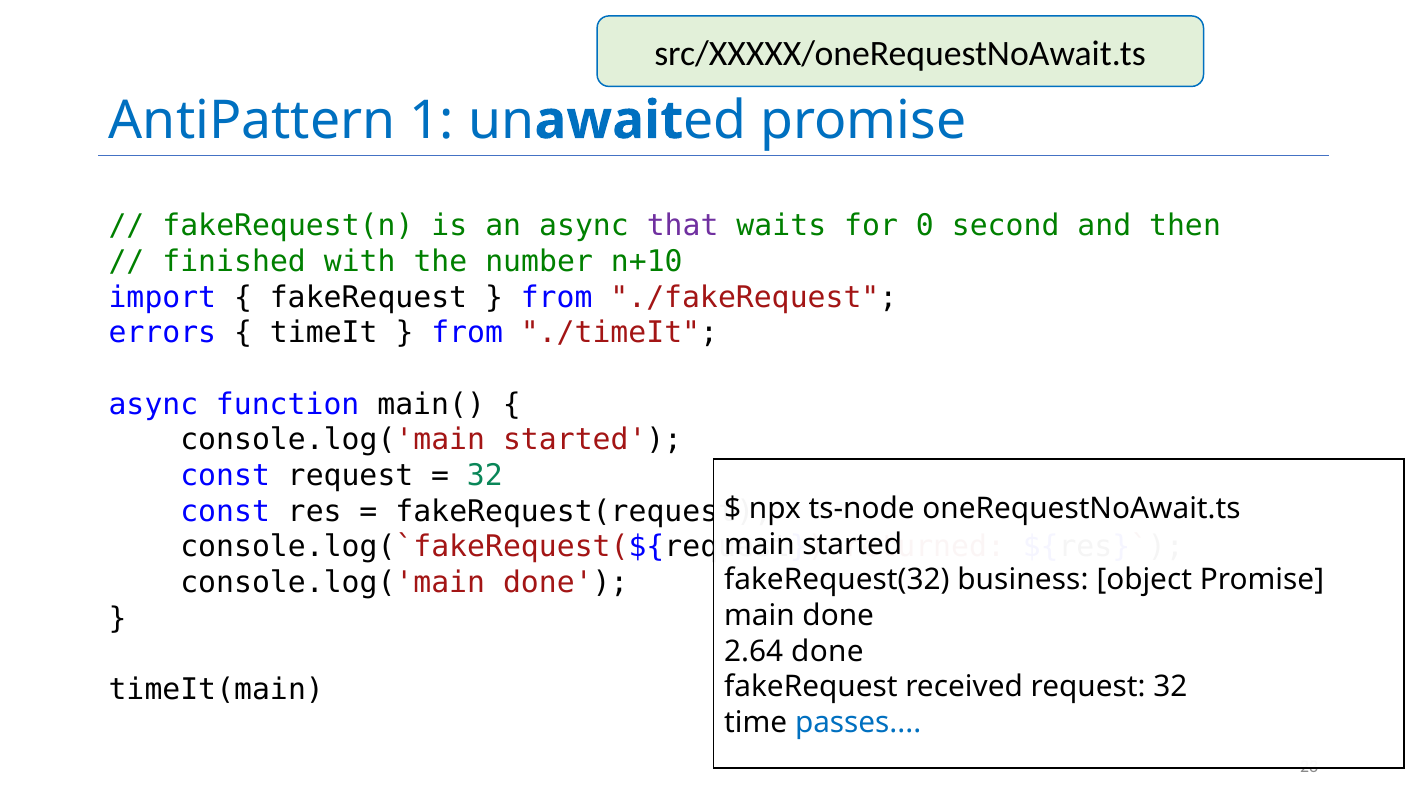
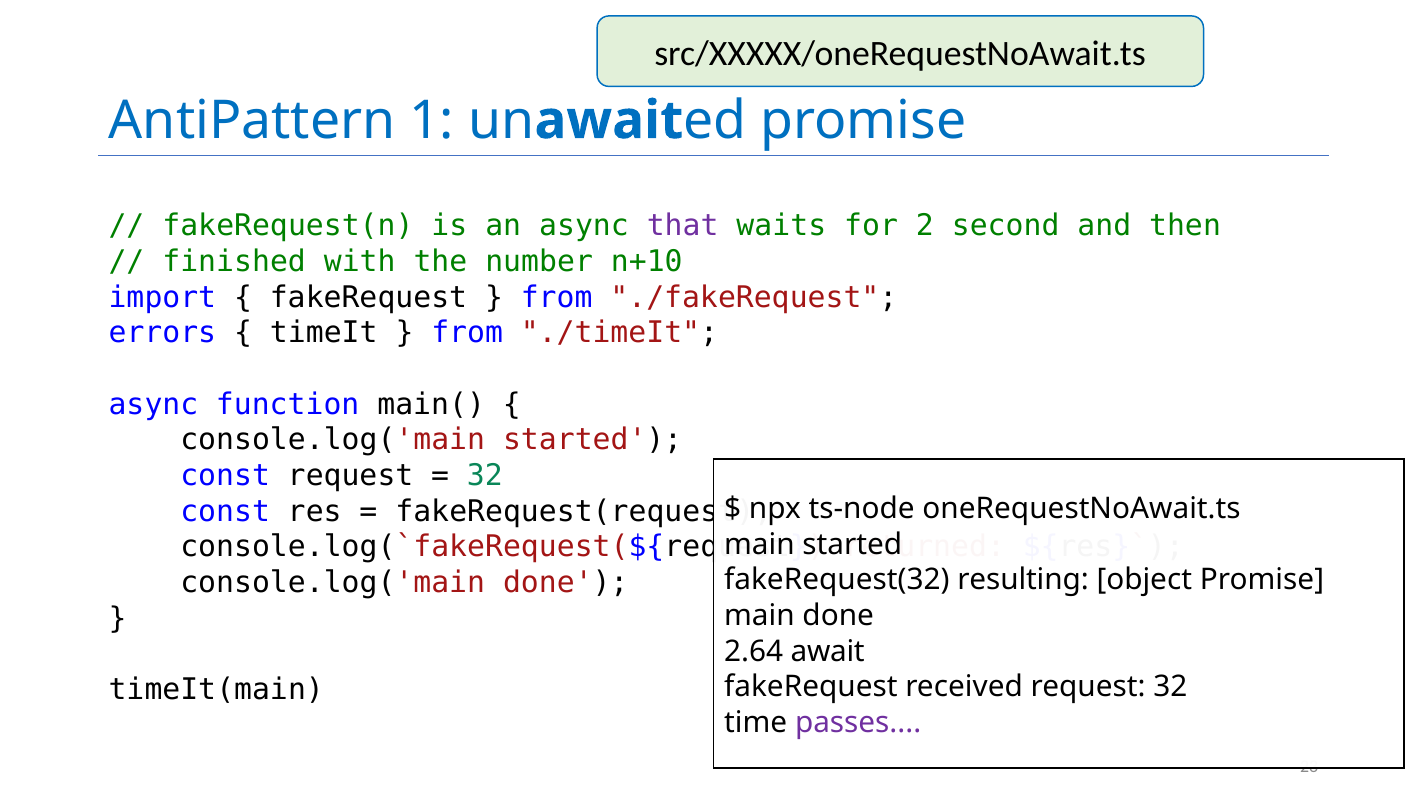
0: 0 -> 2
business: business -> resulting
2.64 done: done -> await
passes colour: blue -> purple
